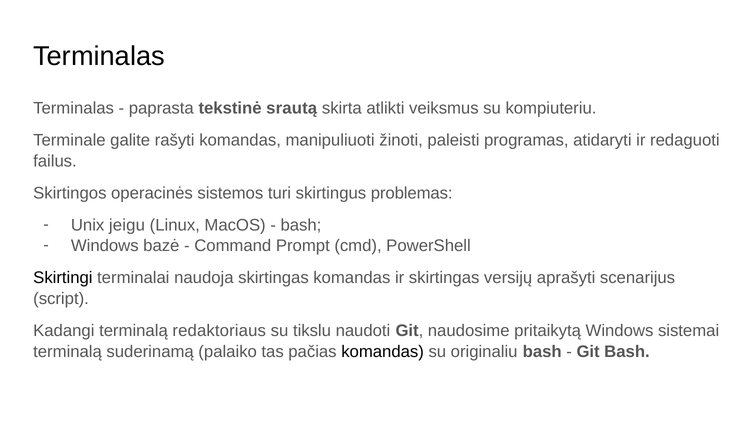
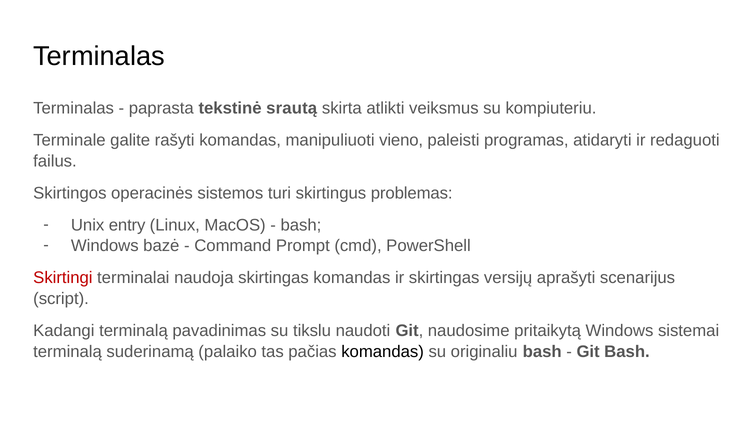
žinoti: žinoti -> vieno
jeigu: jeigu -> entry
Skirtingi colour: black -> red
redaktoriaus: redaktoriaus -> pavadinimas
